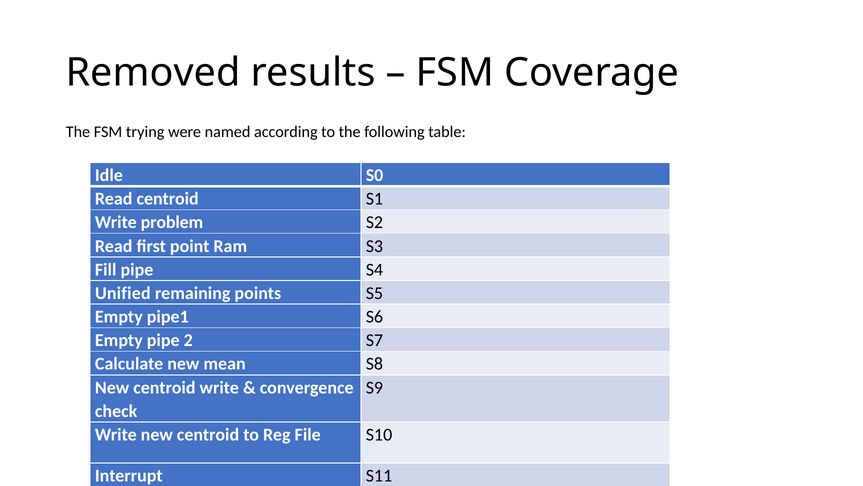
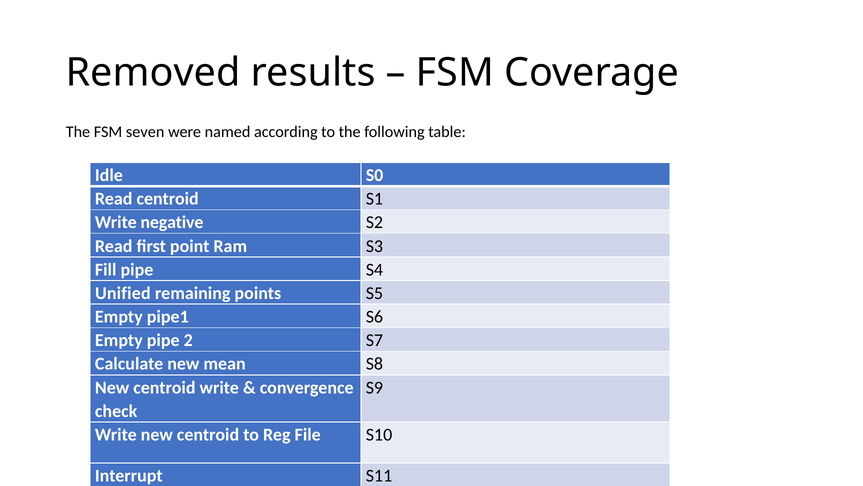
trying: trying -> seven
problem: problem -> negative
